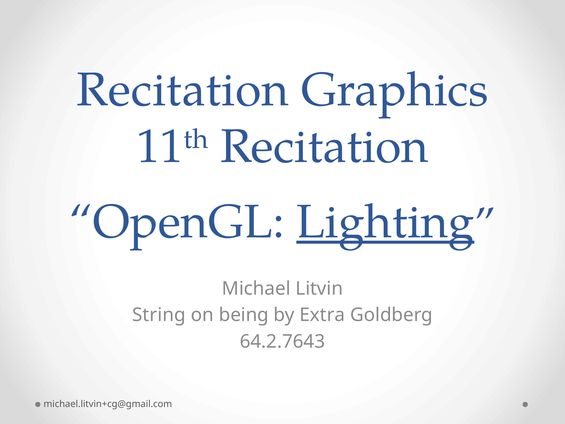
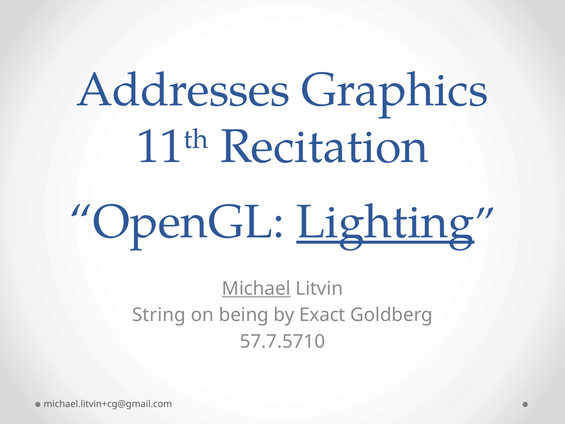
Recitation at (183, 90): Recitation -> Addresses
Michael underline: none -> present
Extra: Extra -> Exact
64.2.7643: 64.2.7643 -> 57.7.5710
